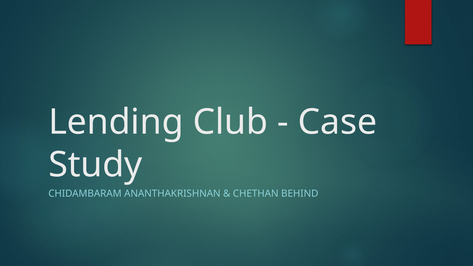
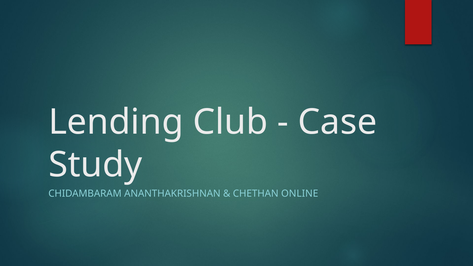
BEHIND: BEHIND -> ONLINE
